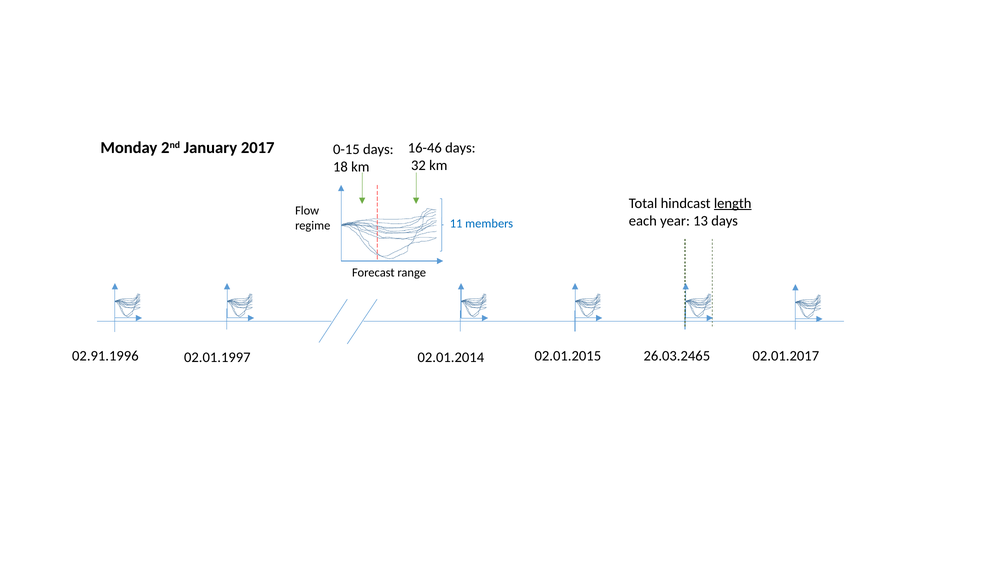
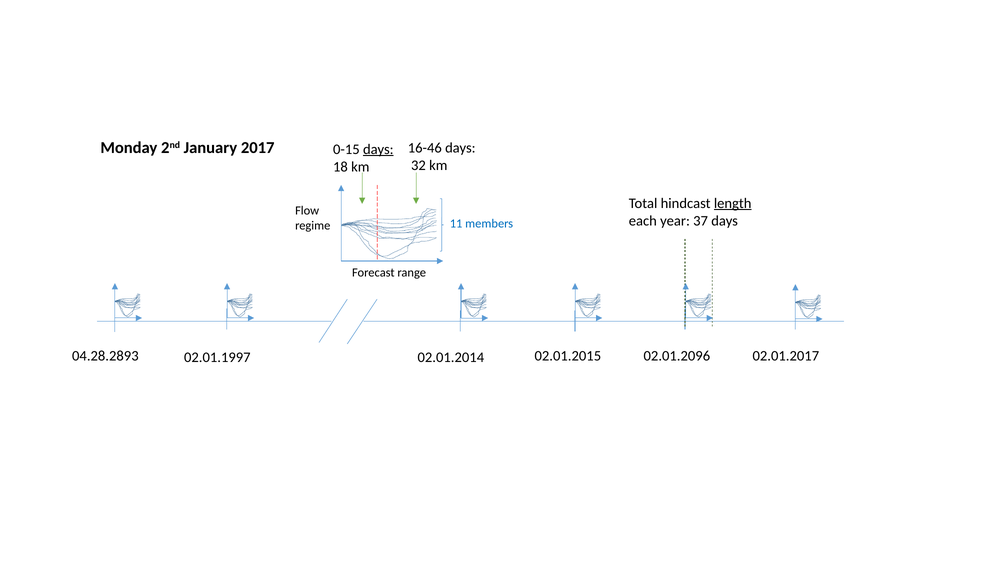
days at (378, 149) underline: none -> present
13: 13 -> 37
02.91.1996: 02.91.1996 -> 04.28.2893
26.03.2465: 26.03.2465 -> 02.01.2096
